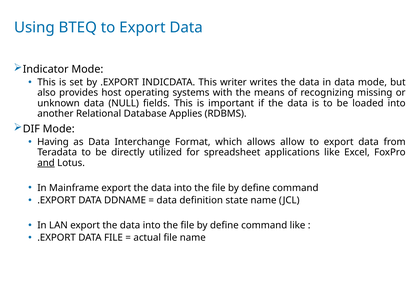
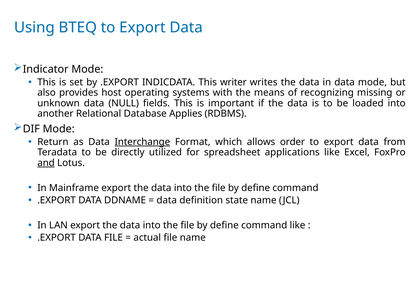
Having: Having -> Return
Interchange underline: none -> present
allow: allow -> order
